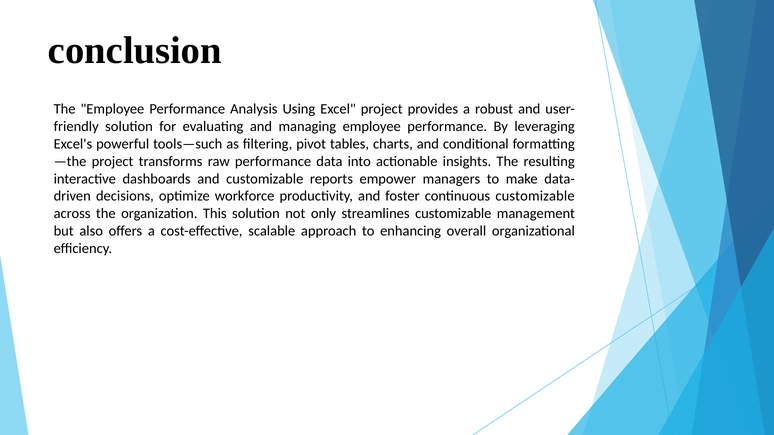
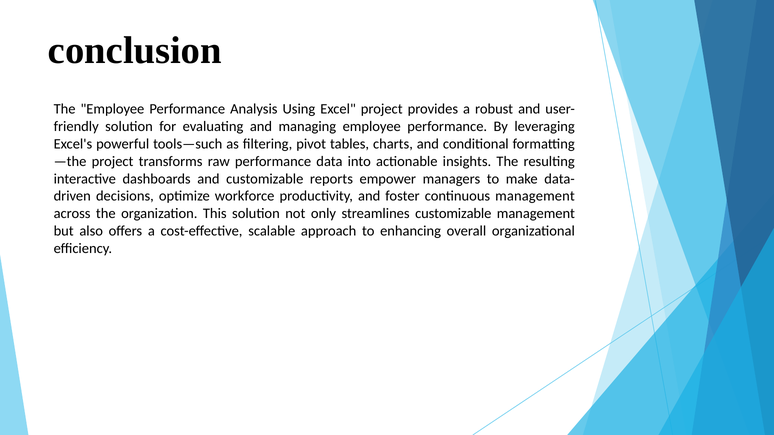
continuous customizable: customizable -> management
